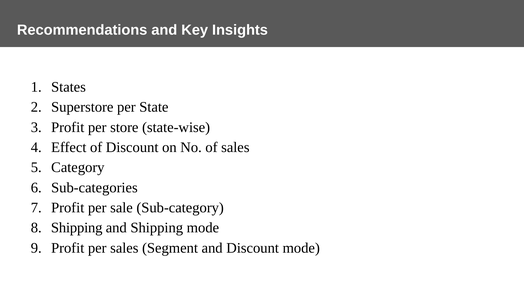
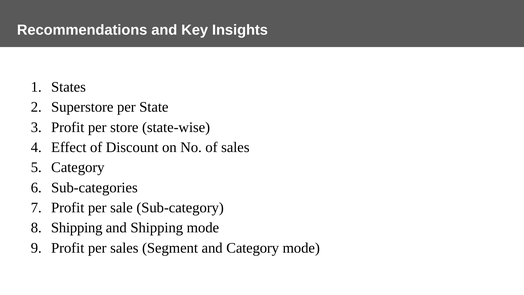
and Discount: Discount -> Category
